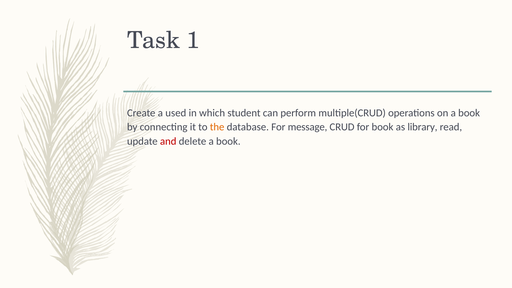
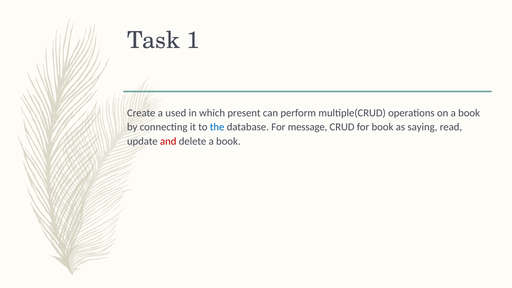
student: student -> present
the colour: orange -> blue
library: library -> saying
